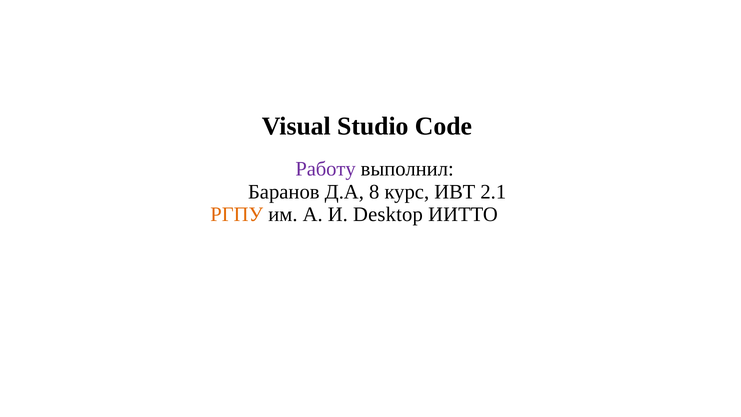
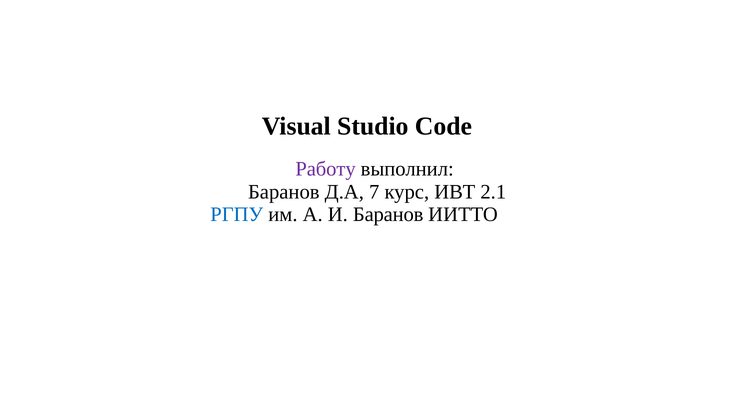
8: 8 -> 7
РГПУ colour: orange -> blue
И Desktop: Desktop -> Баранов
